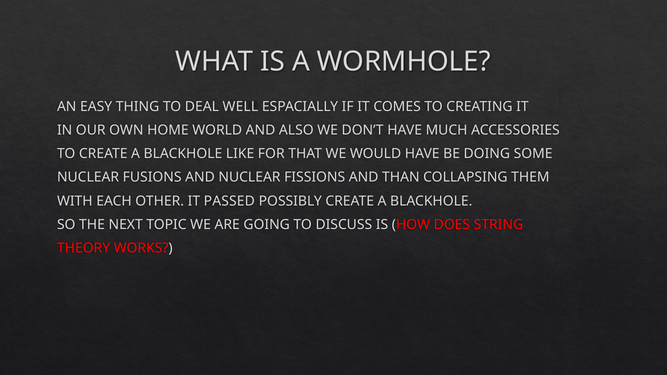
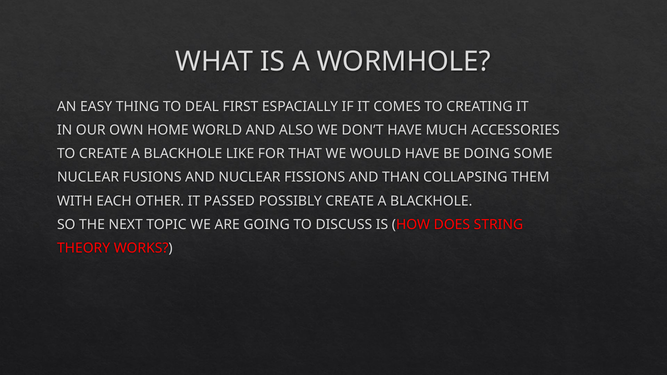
WELL: WELL -> FIRST
